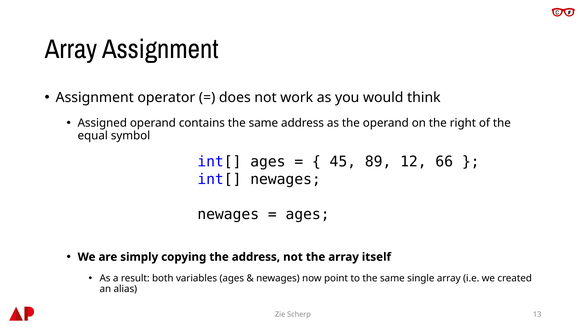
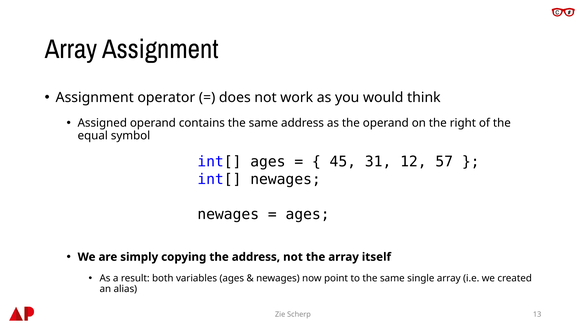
89: 89 -> 31
66: 66 -> 57
